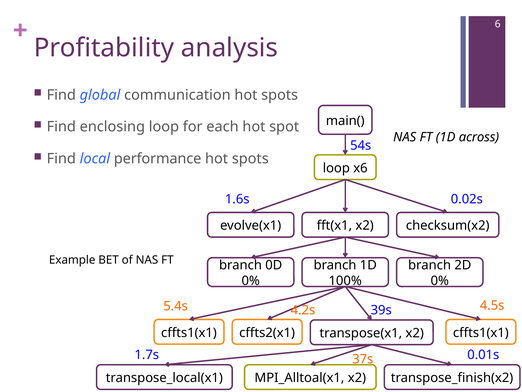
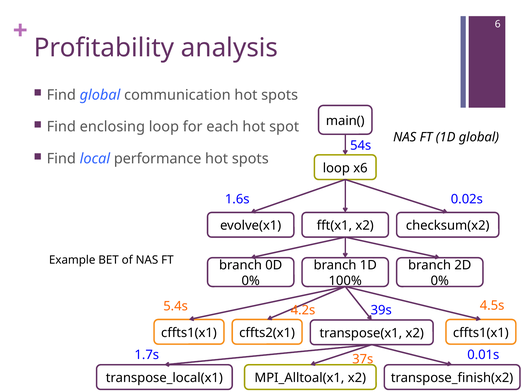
1D across: across -> global
